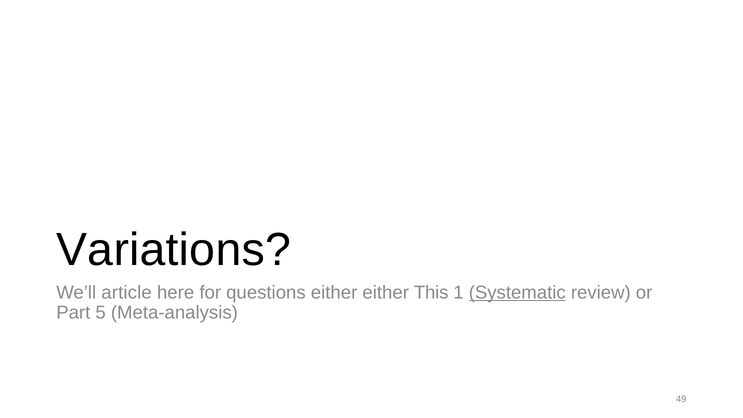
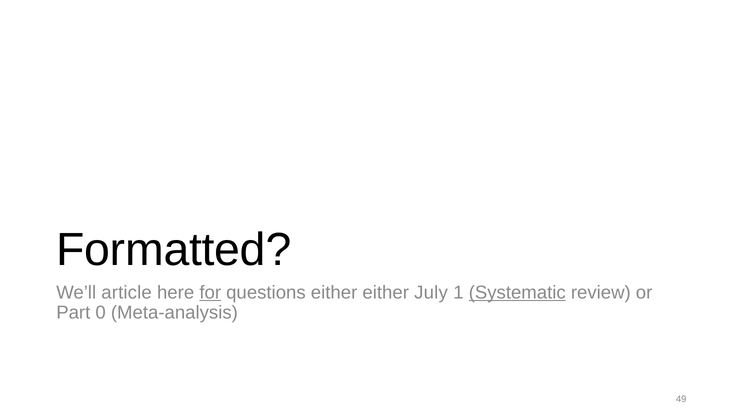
Variations: Variations -> Formatted
for underline: none -> present
This: This -> July
5: 5 -> 0
